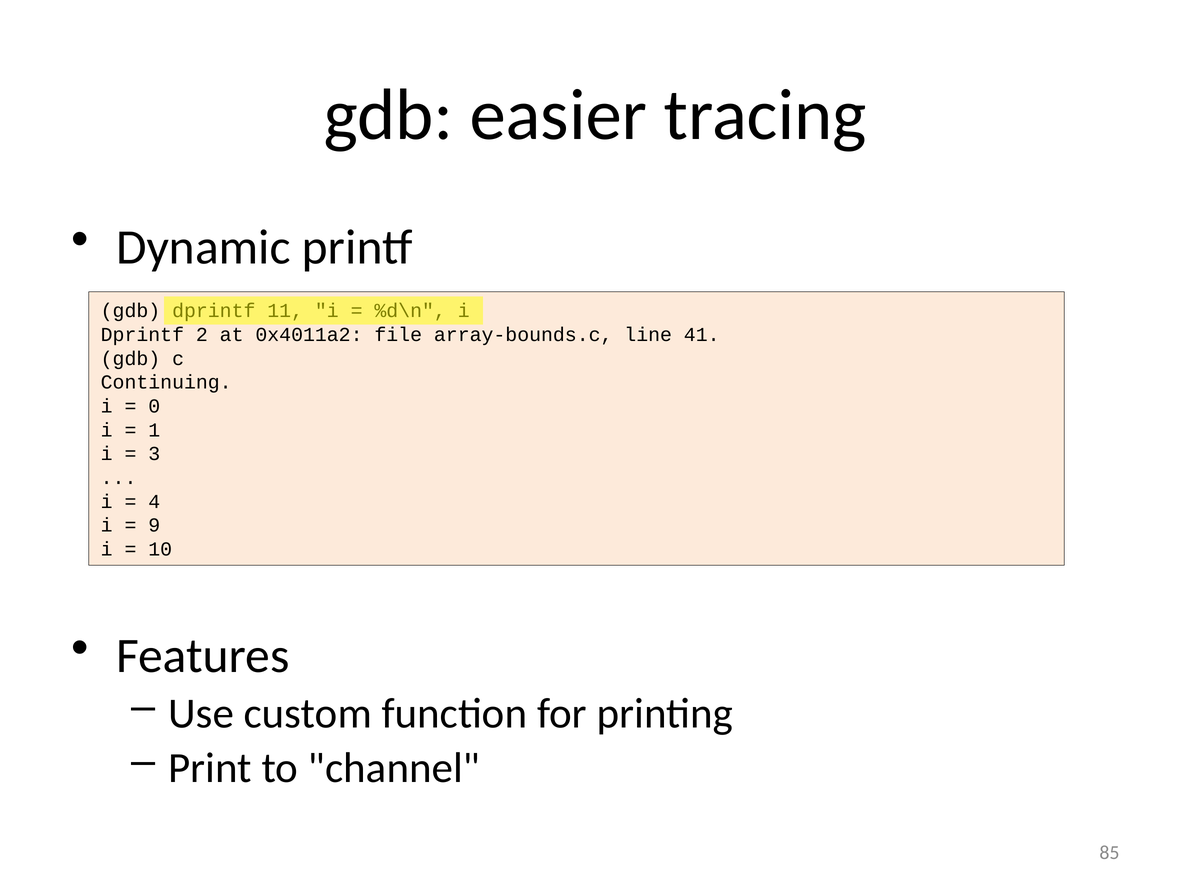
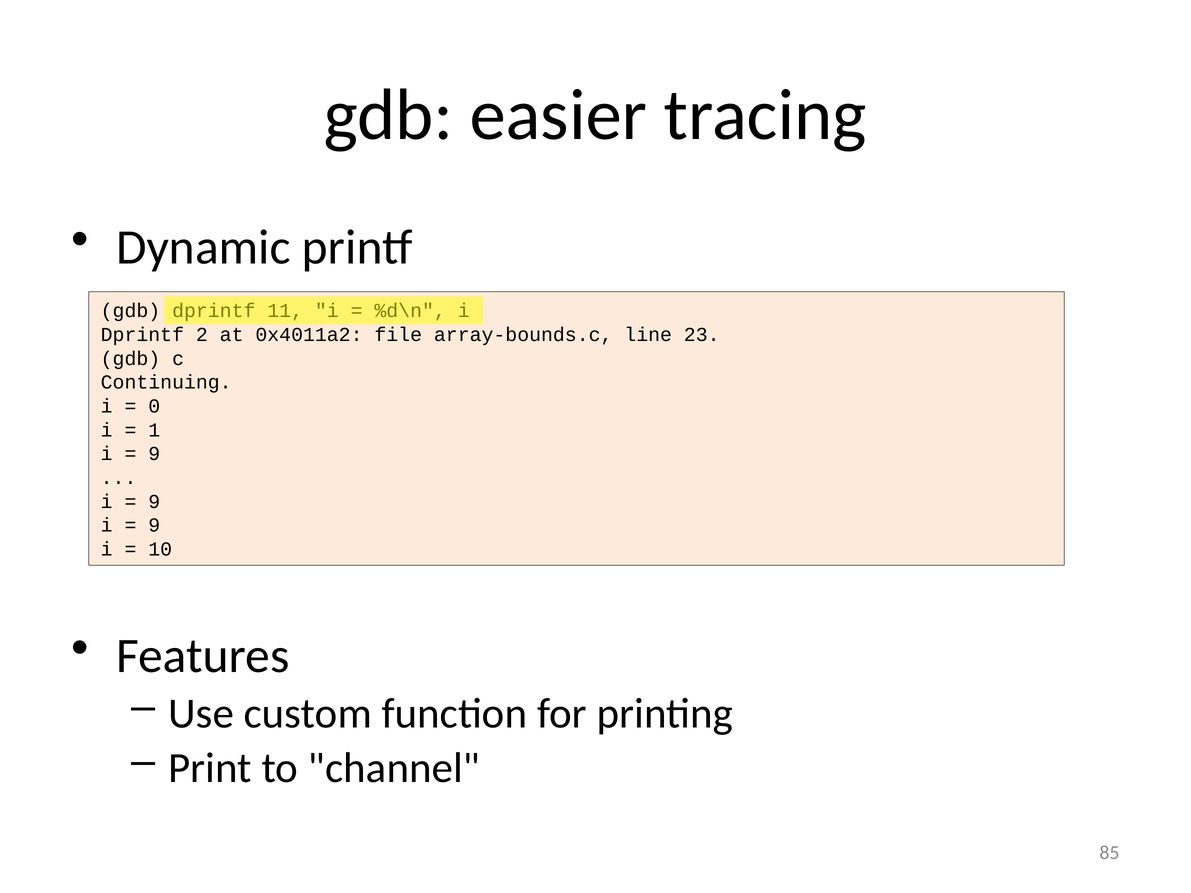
41: 41 -> 23
3 at (154, 454): 3 -> 9
4 at (154, 502): 4 -> 9
